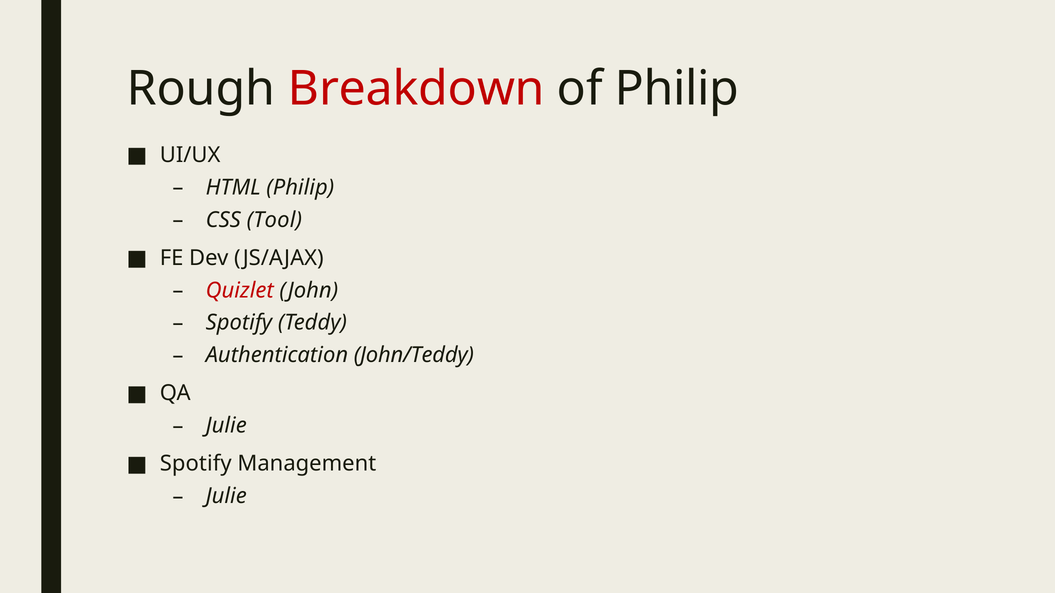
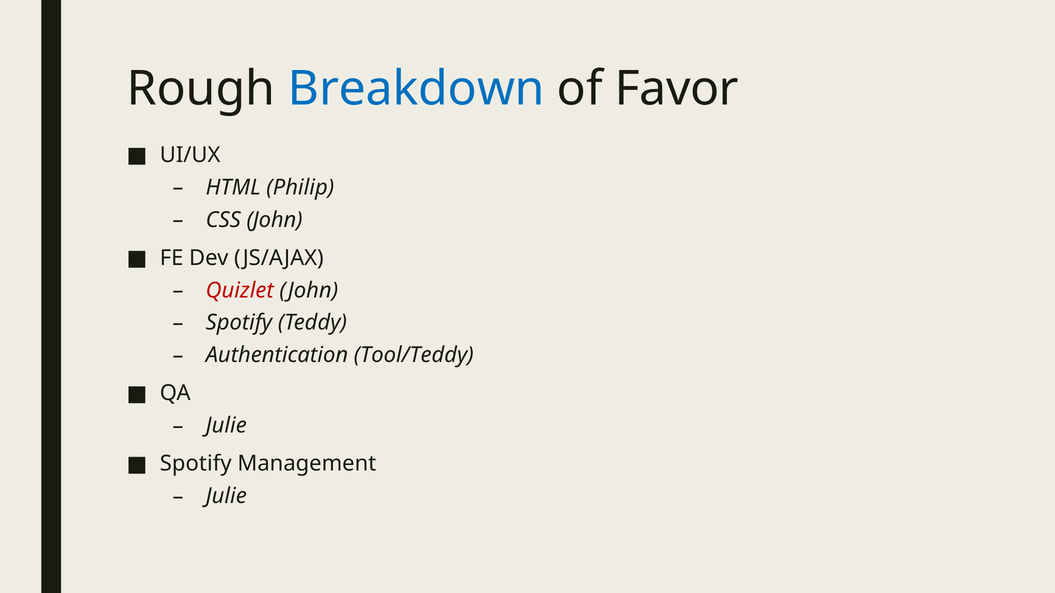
Breakdown colour: red -> blue
of Philip: Philip -> Favor
CSS Tool: Tool -> John
John/Teddy: John/Teddy -> Tool/Teddy
